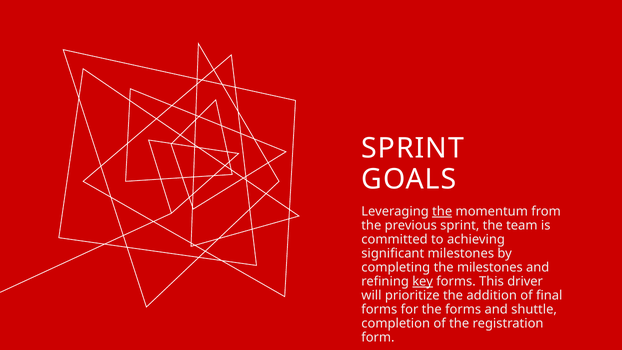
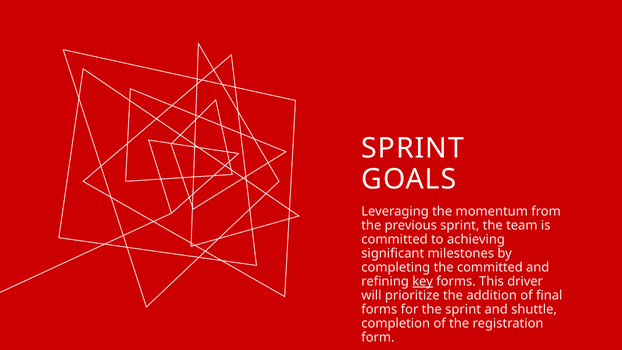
the at (442, 211) underline: present -> none
the milestones: milestones -> committed
the forms: forms -> sprint
